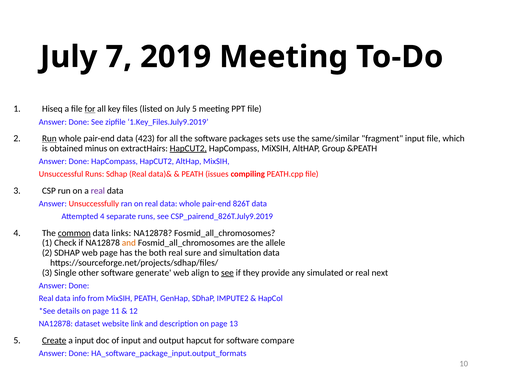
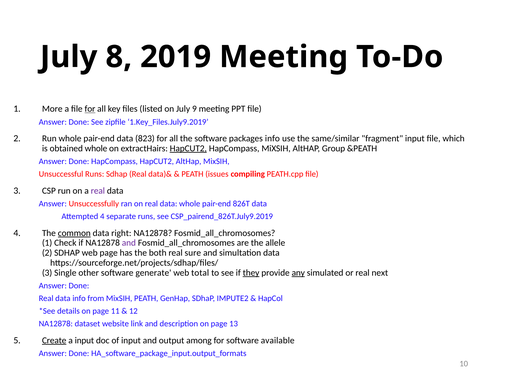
7: 7 -> 8
Hiseq: Hiseq -> More
July 5: 5 -> 9
Run at (49, 139) underline: present -> none
423: 423 -> 823
packages sets: sets -> info
obtained minus: minus -> whole
links: links -> right
and at (129, 243) colour: orange -> purple
align: align -> total
see at (227, 273) underline: present -> none
they underline: none -> present
any underline: none -> present
hapcut: hapcut -> among
compare: compare -> available
